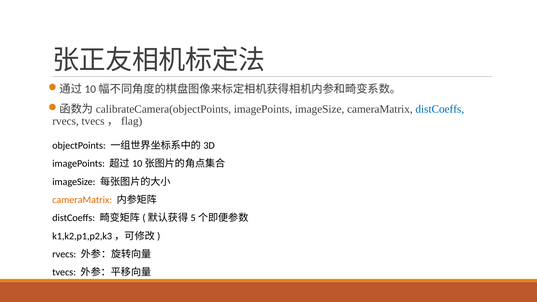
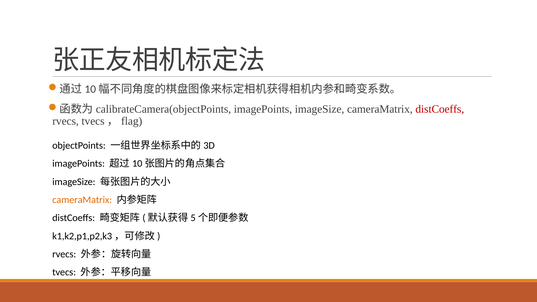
distCoeffs at (440, 109) colour: blue -> red
